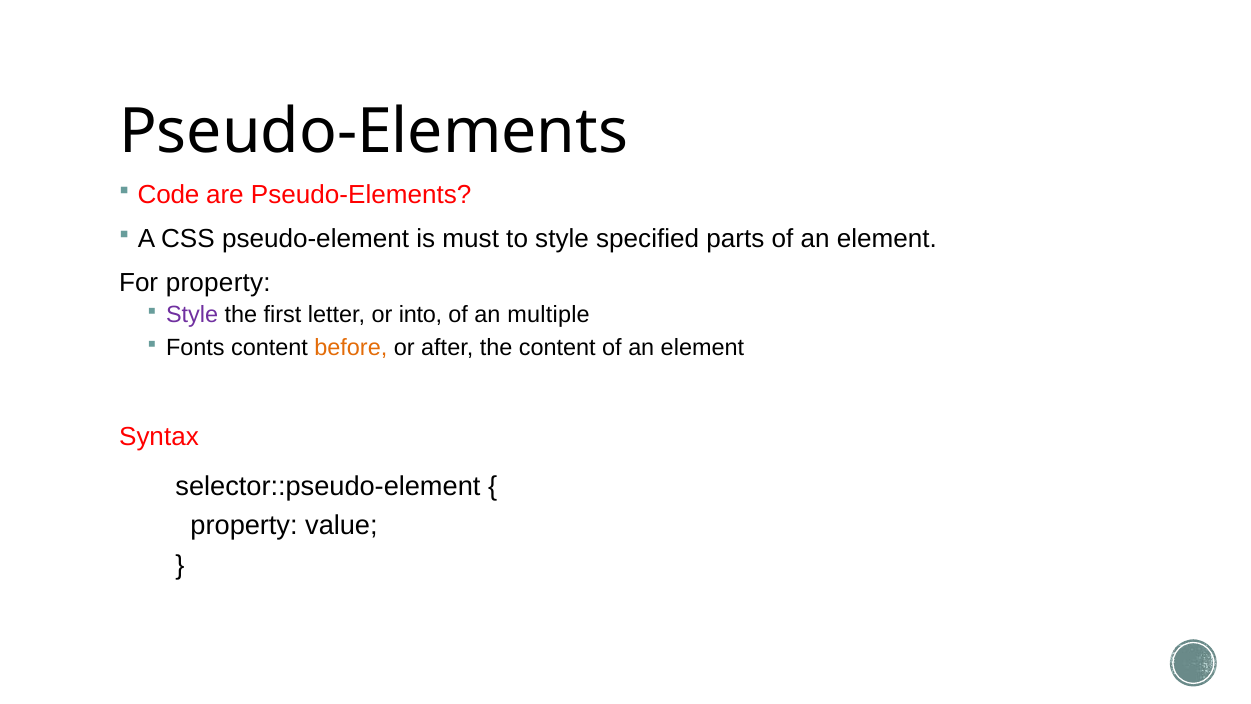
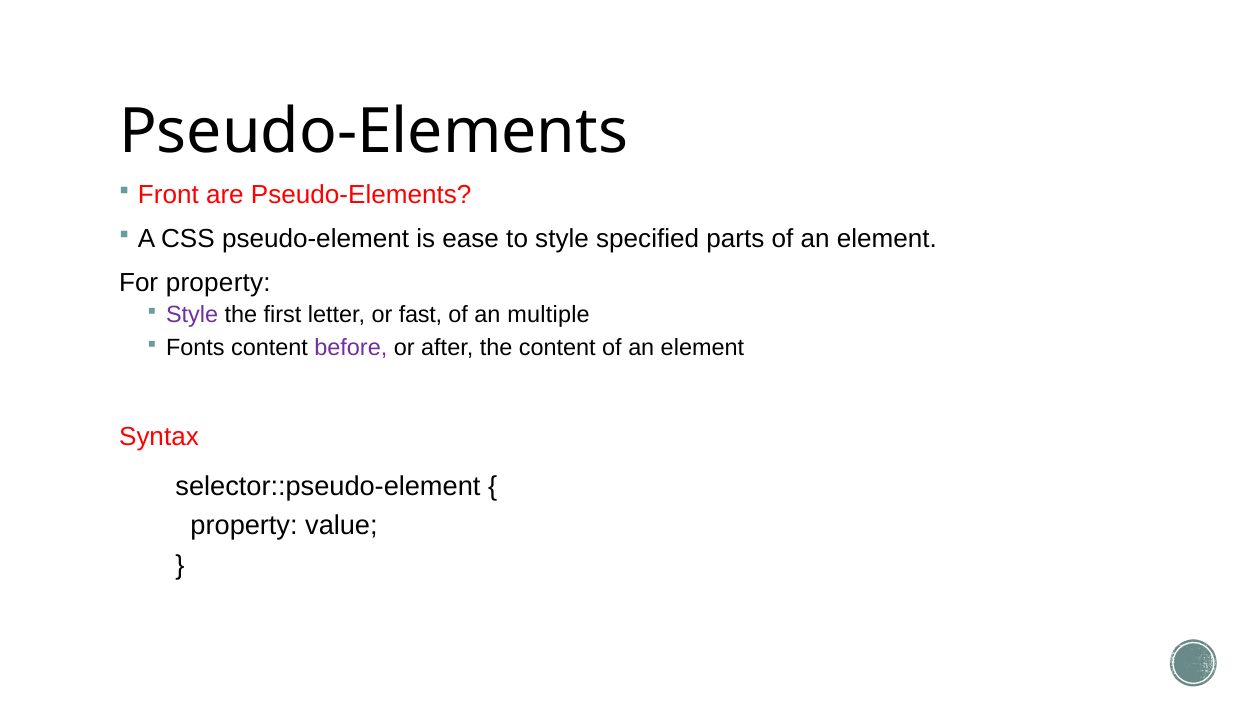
Code: Code -> Front
must: must -> ease
into: into -> fast
before colour: orange -> purple
